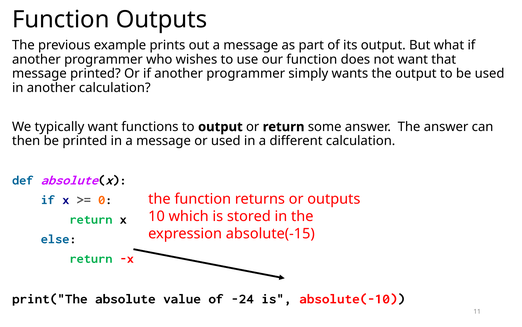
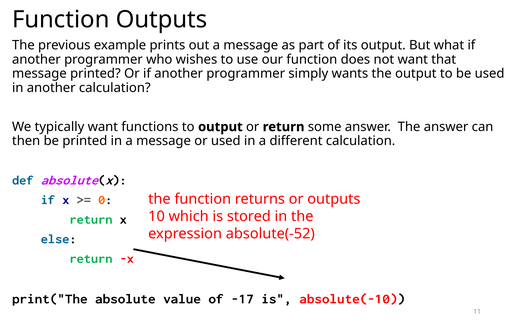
absolute(-15: absolute(-15 -> absolute(-52
-24: -24 -> -17
